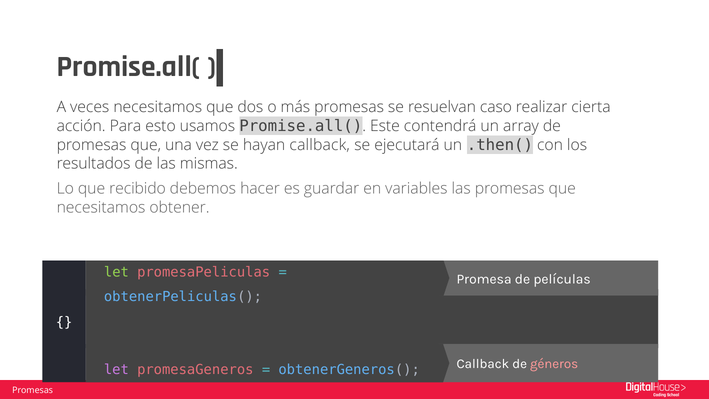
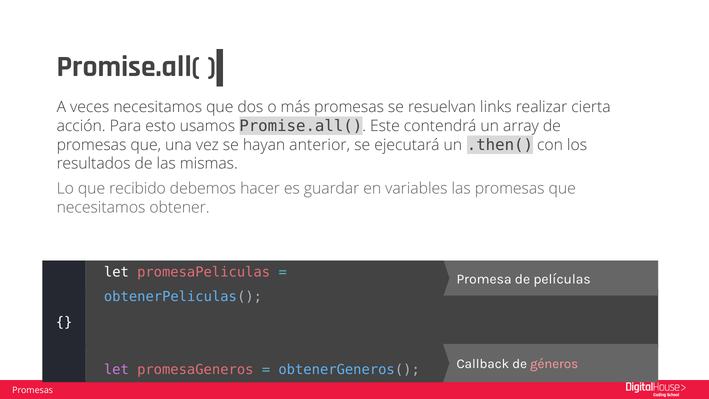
caso: caso -> links
hayan callback: callback -> anterior
let at (116, 272) colour: light green -> white
